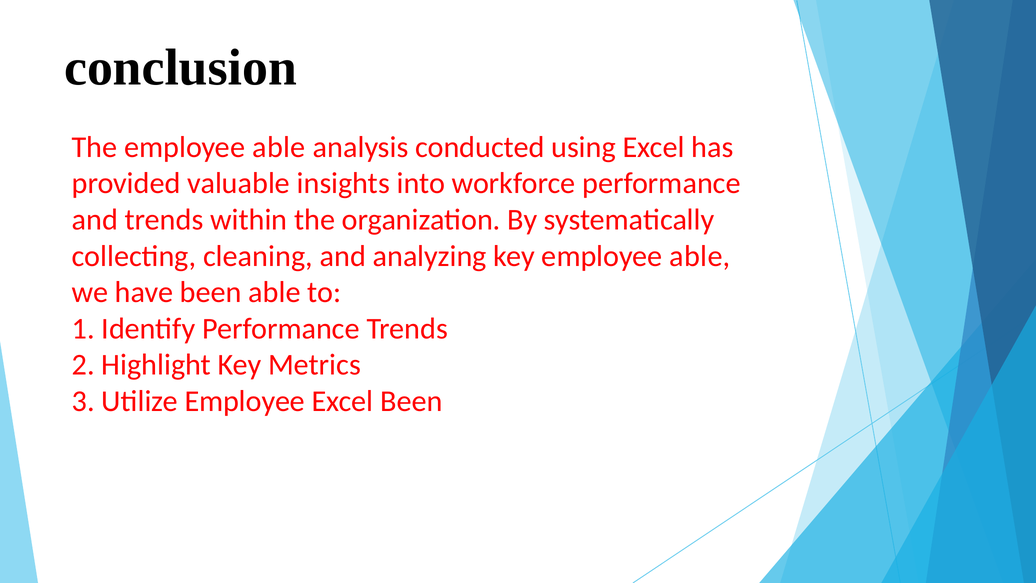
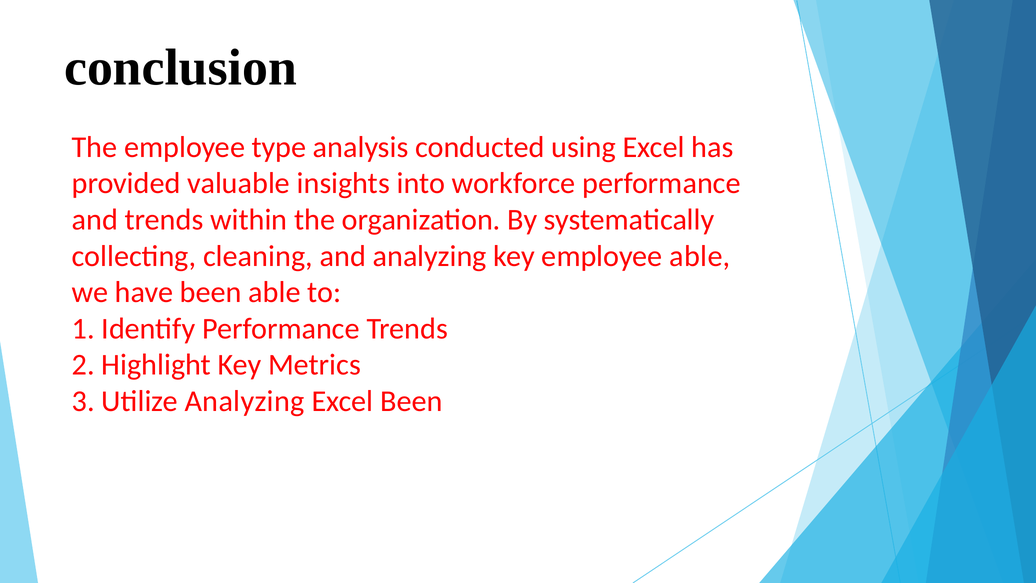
The employee able: able -> type
Utilize Employee: Employee -> Analyzing
